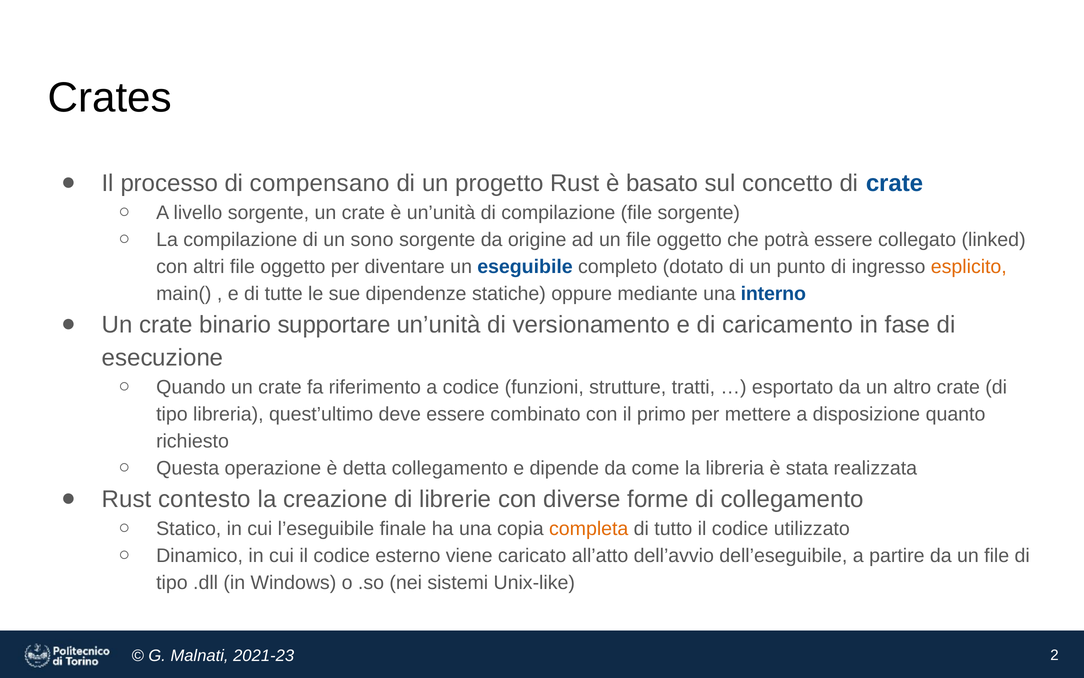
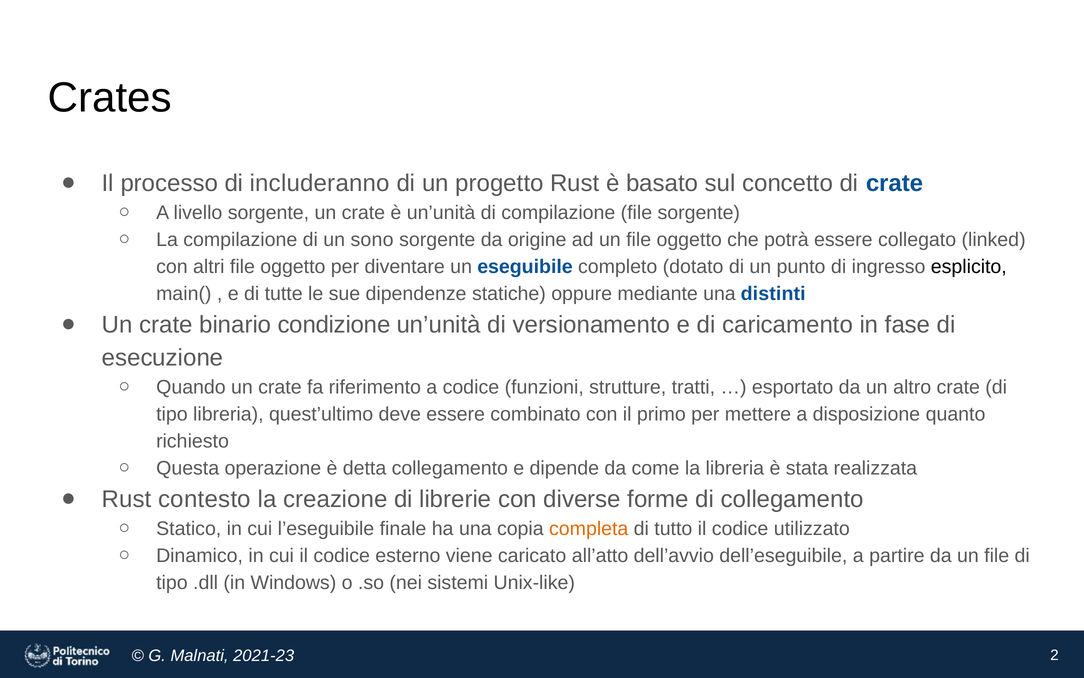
compensano: compensano -> includeranno
esplicito colour: orange -> black
interno: interno -> distinti
supportare: supportare -> condizione
